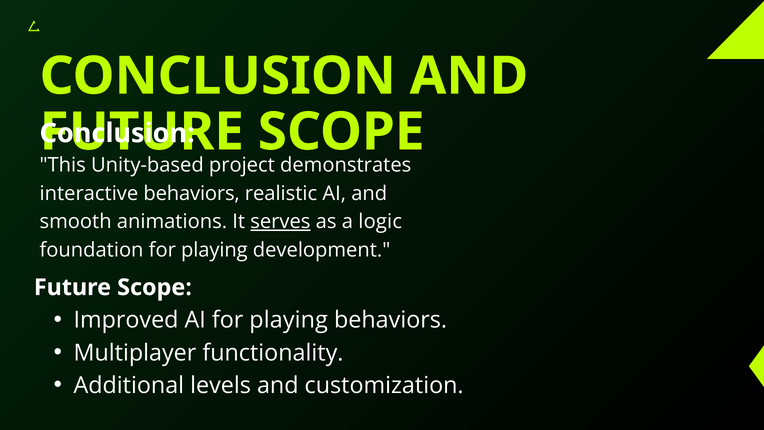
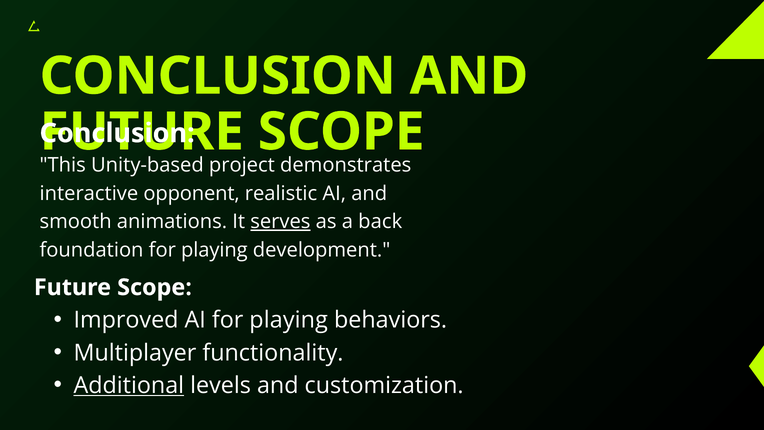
interactive behaviors: behaviors -> opponent
logic: logic -> back
Additional underline: none -> present
